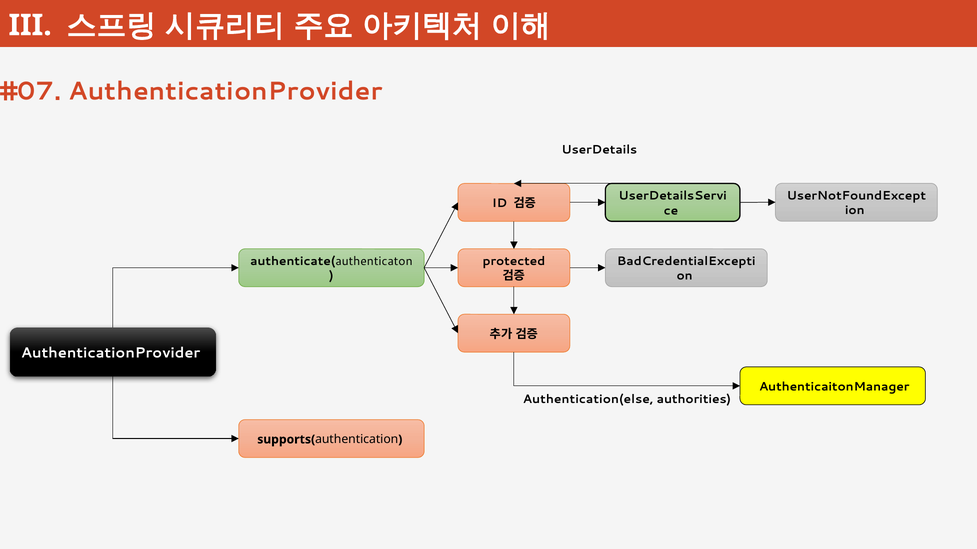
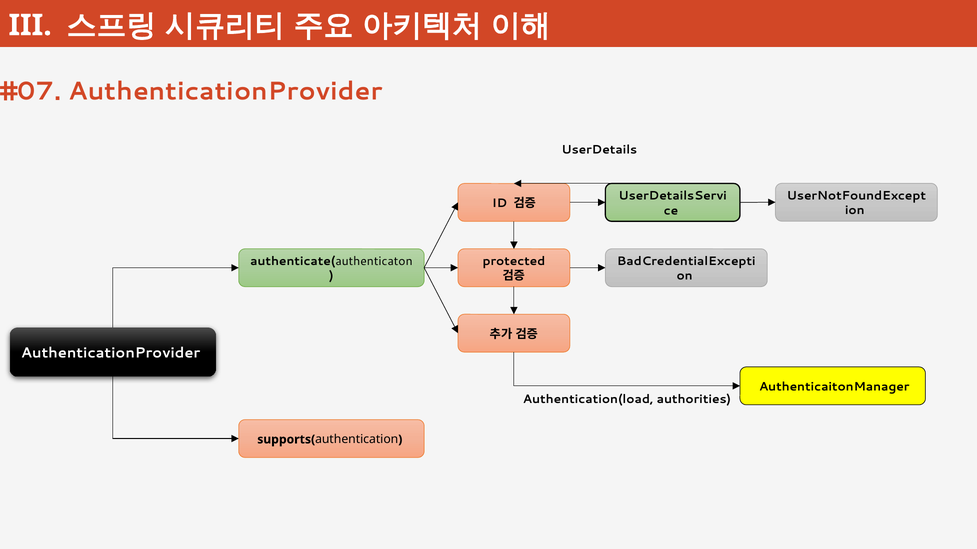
Authentication(else: Authentication(else -> Authentication(load
